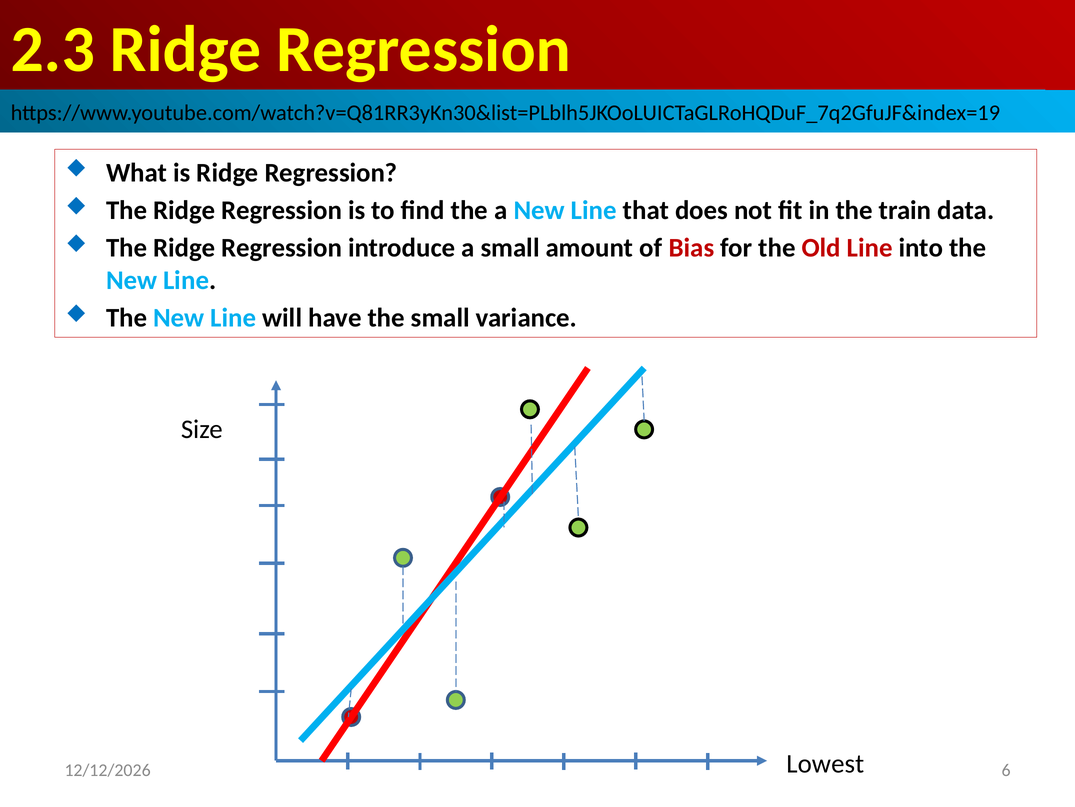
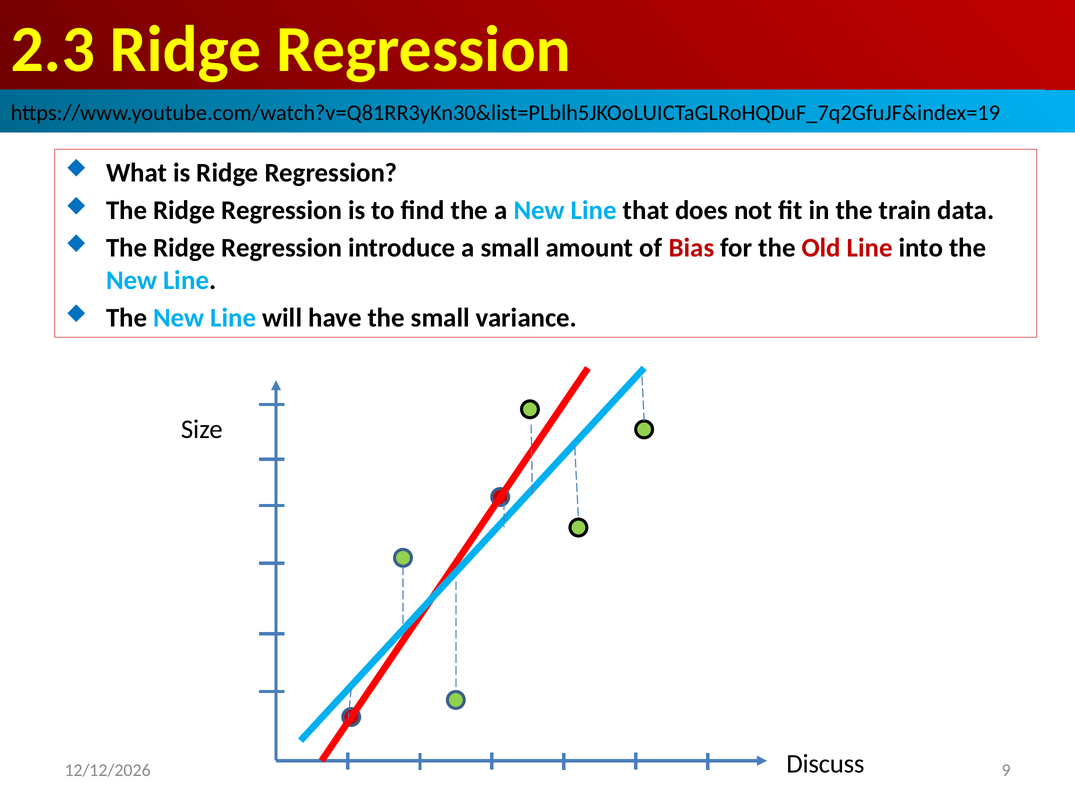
Lowest: Lowest -> Discuss
6: 6 -> 9
